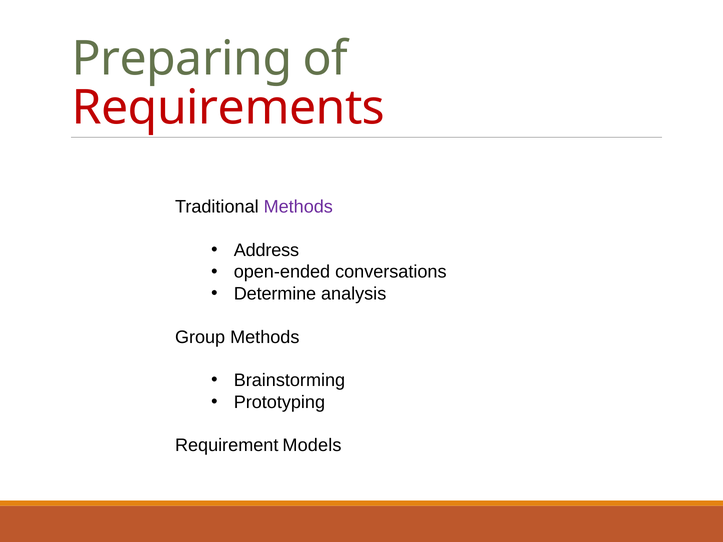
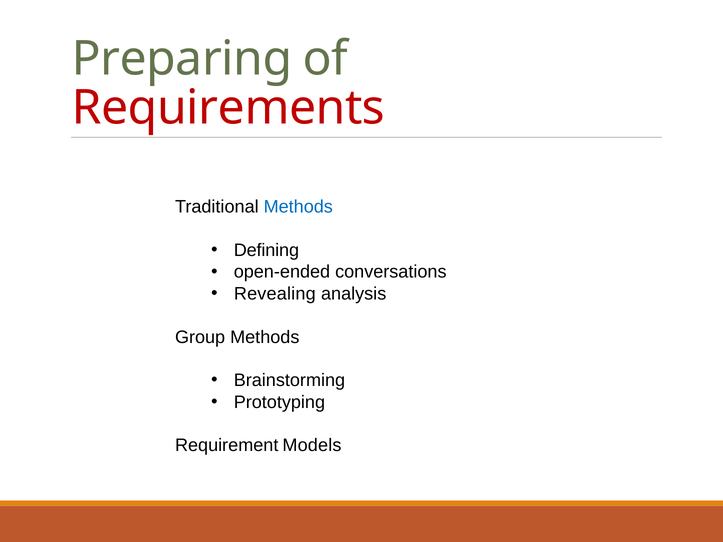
Methods at (298, 207) colour: purple -> blue
Address: Address -> Defining
Determine: Determine -> Revealing
